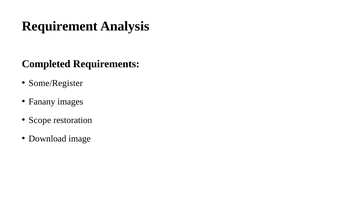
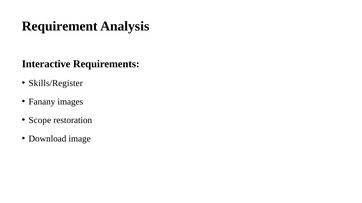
Completed: Completed -> Interactive
Some/Register: Some/Register -> Skills/Register
